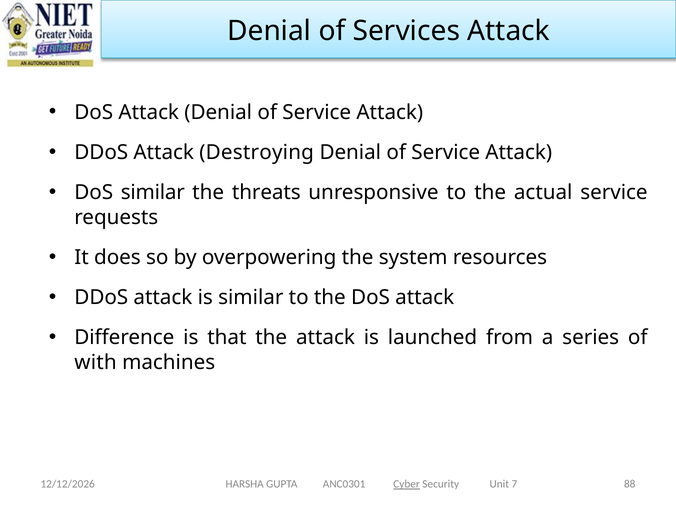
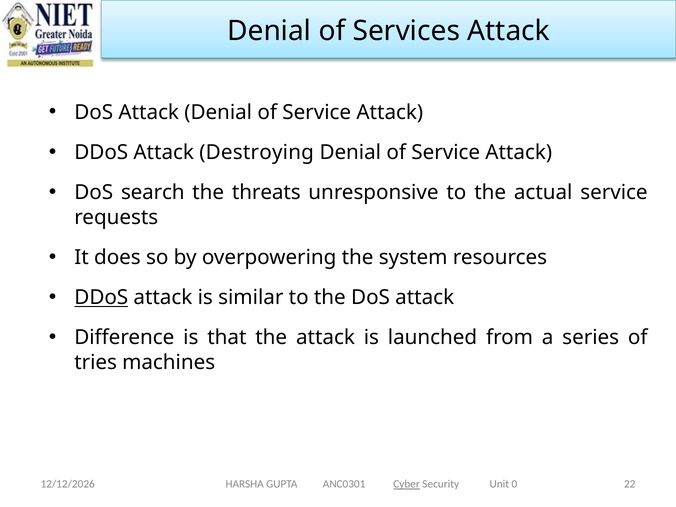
DoS similar: similar -> search
DDoS at (101, 298) underline: none -> present
with: with -> tries
88: 88 -> 22
7: 7 -> 0
